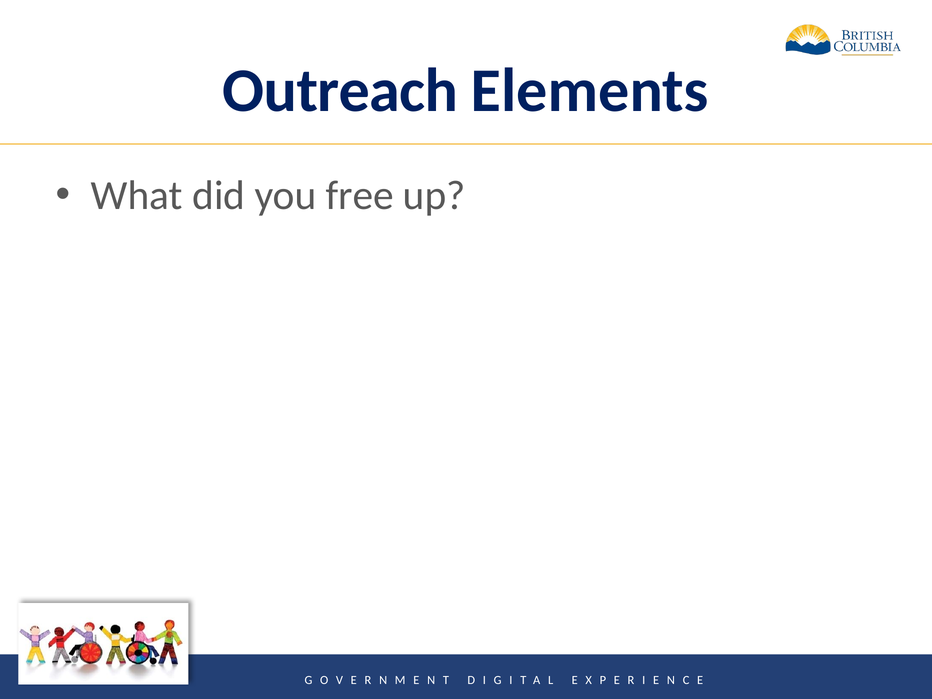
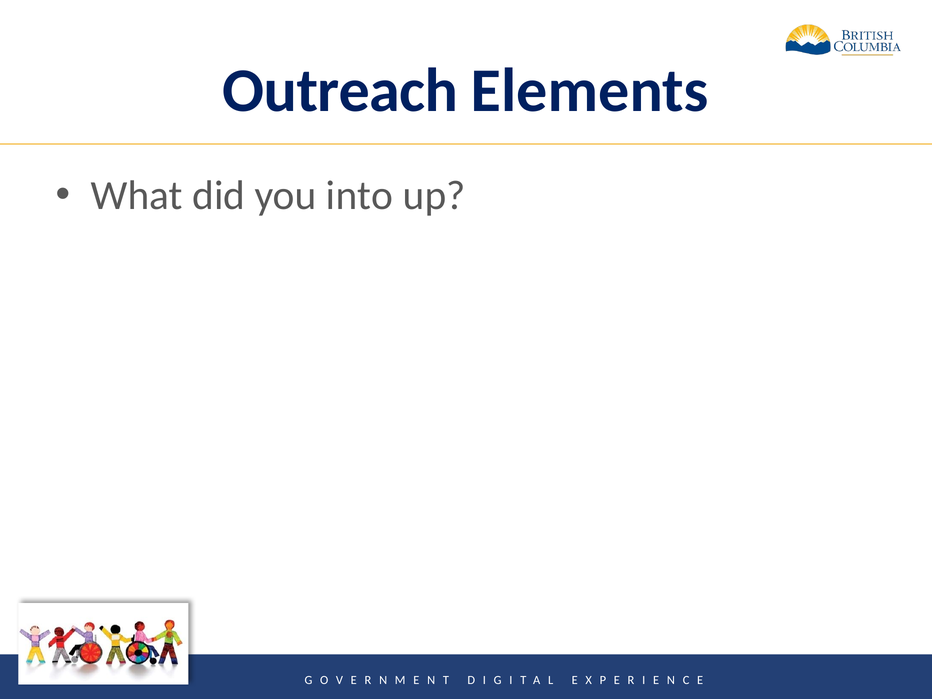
free: free -> into
